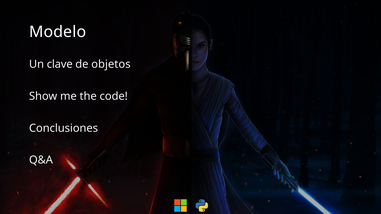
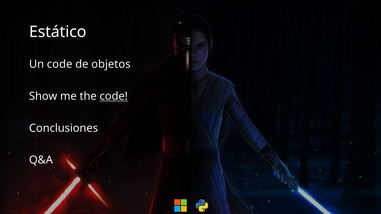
Modelo: Modelo -> Estático
Un clave: clave -> code
code at (114, 96) underline: none -> present
